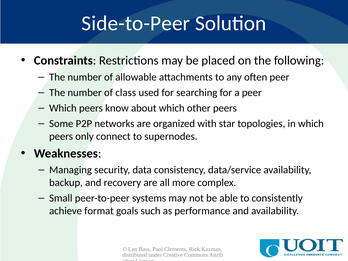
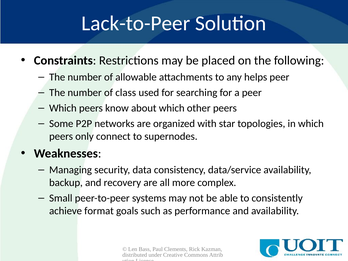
Side-to-Peer: Side-to-Peer -> Lack-to-Peer
often: often -> helps
